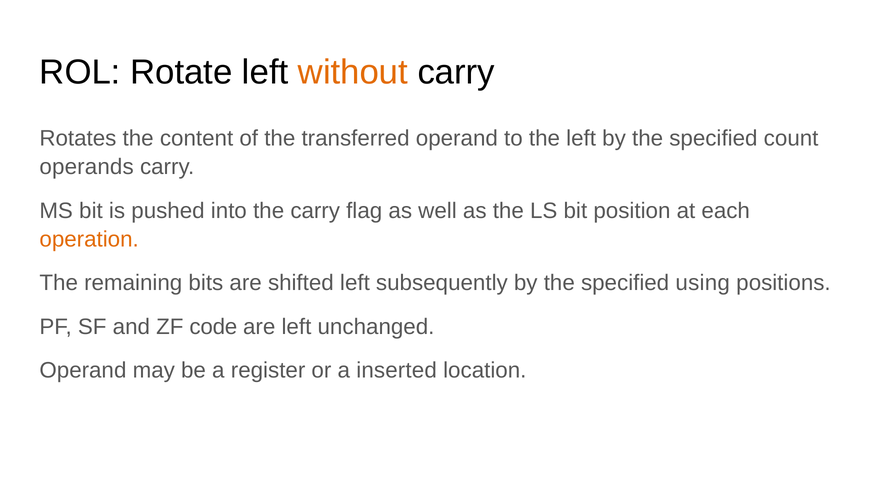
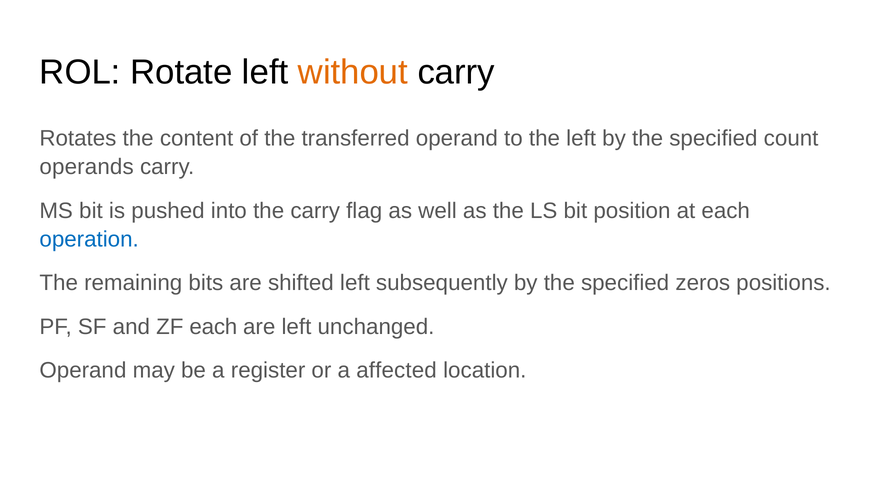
operation colour: orange -> blue
using: using -> zeros
ZF code: code -> each
inserted: inserted -> affected
